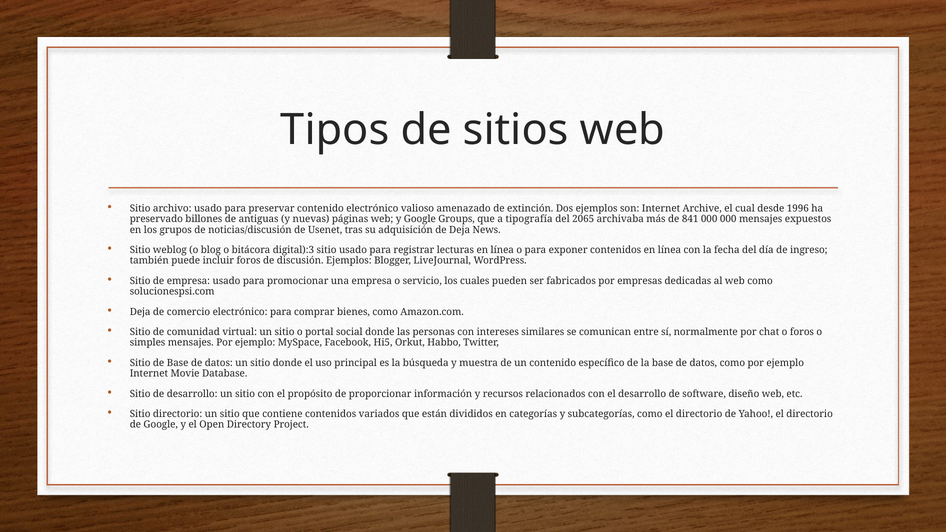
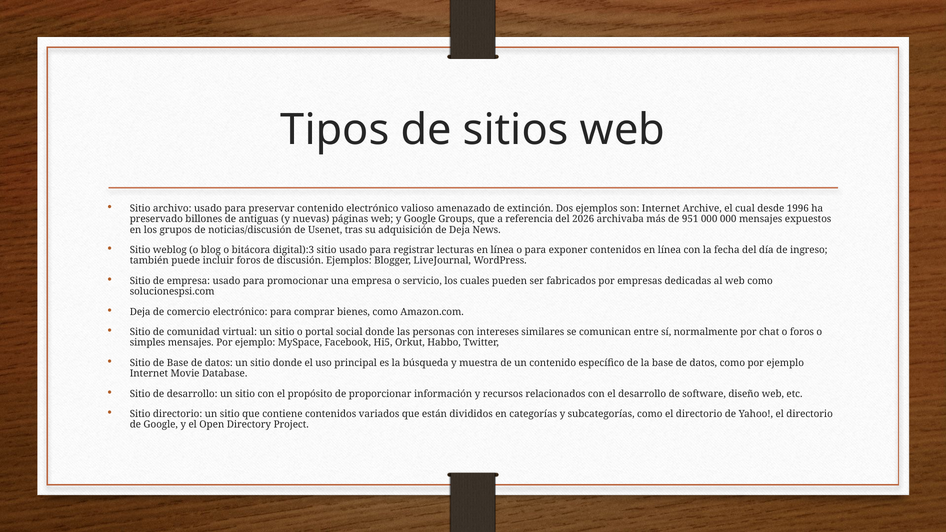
tipografía: tipografía -> referencia
2065: 2065 -> 2026
841: 841 -> 951
